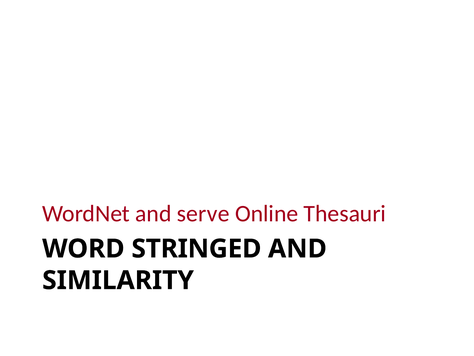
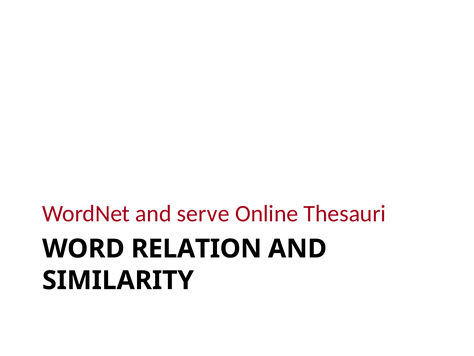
STRINGED: STRINGED -> RELATION
